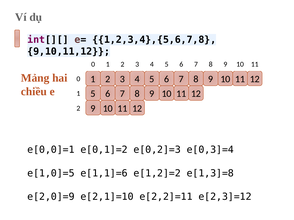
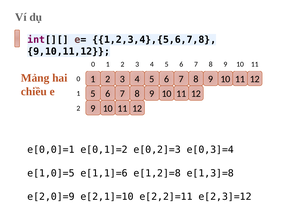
e[1,2]=2: e[1,2]=2 -> e[1,2]=8
